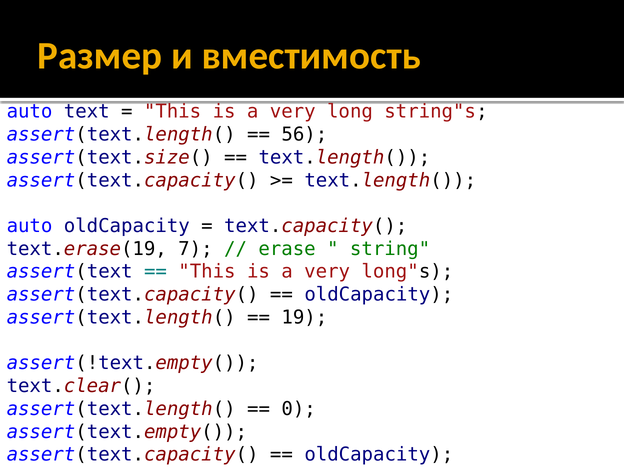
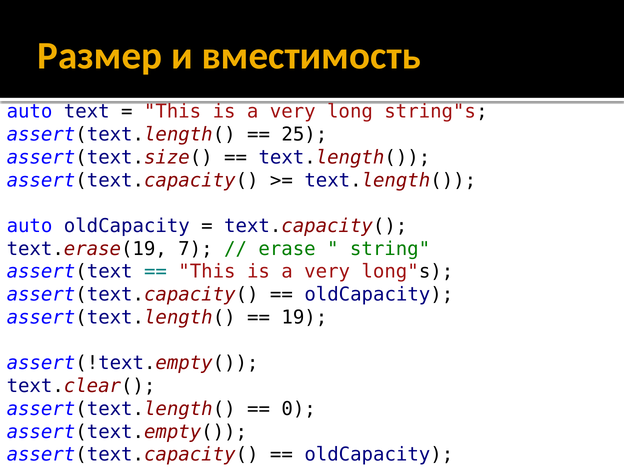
56: 56 -> 25
